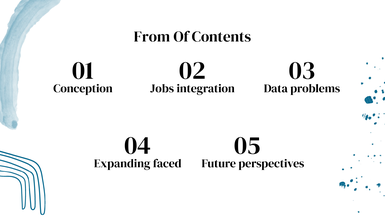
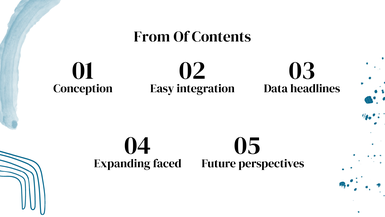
Jobs: Jobs -> Easy
problems: problems -> headlines
